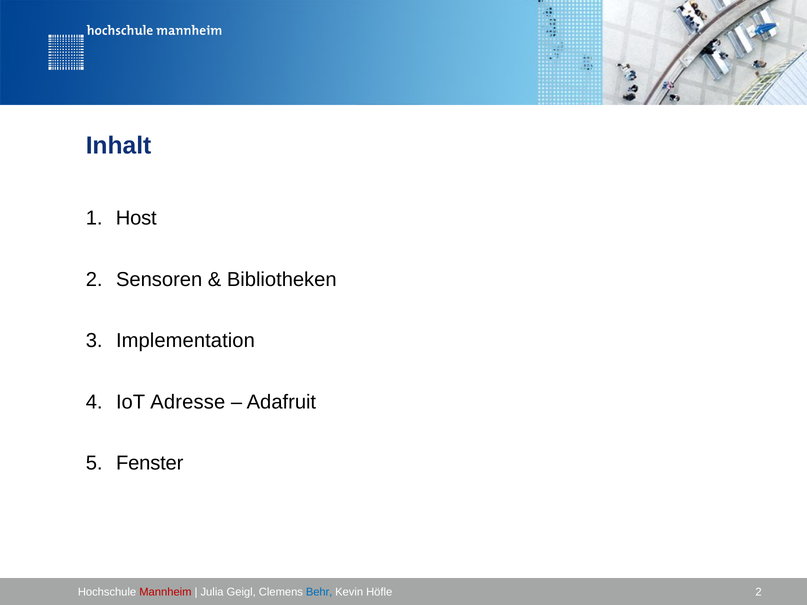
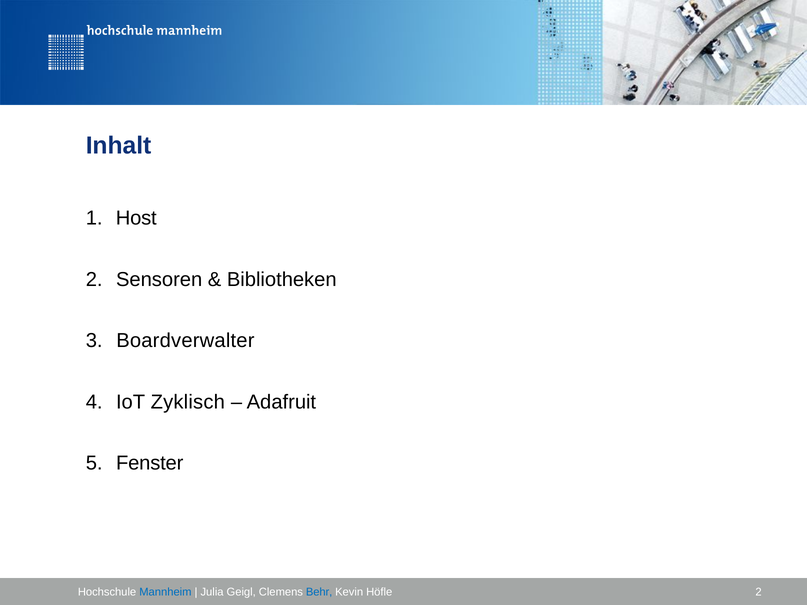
Implementation: Implementation -> Boardverwalter
Adresse: Adresse -> Zyklisch
Mannheim colour: red -> blue
